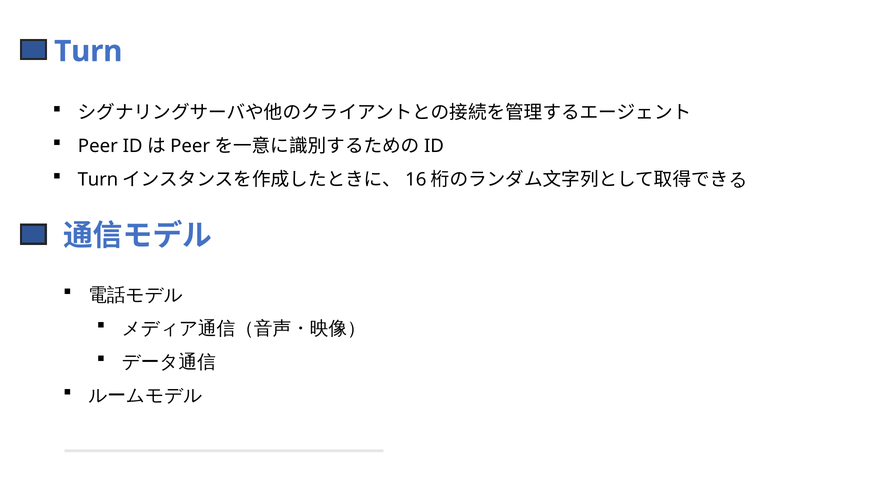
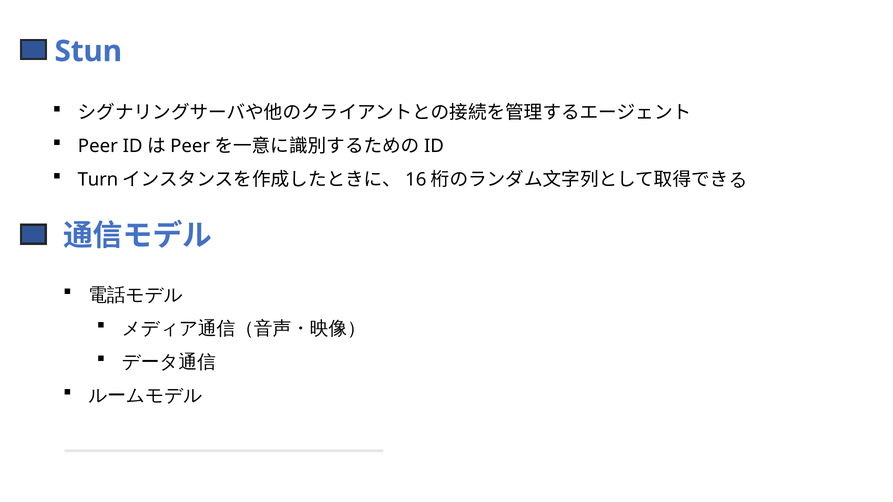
Turn at (88, 51): Turn -> Stun
